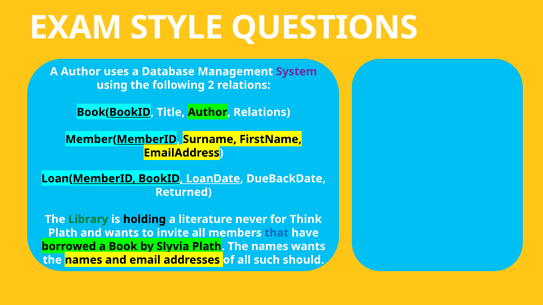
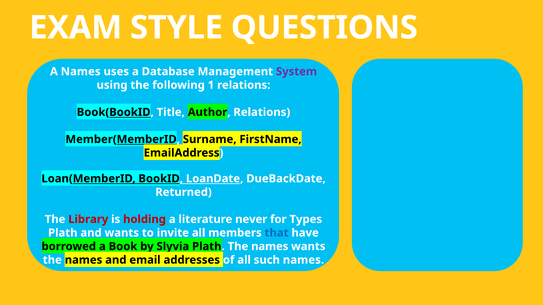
A Author: Author -> Names
2: 2 -> 1
Library colour: green -> red
holding colour: black -> red
Think: Think -> Types
such should: should -> names
